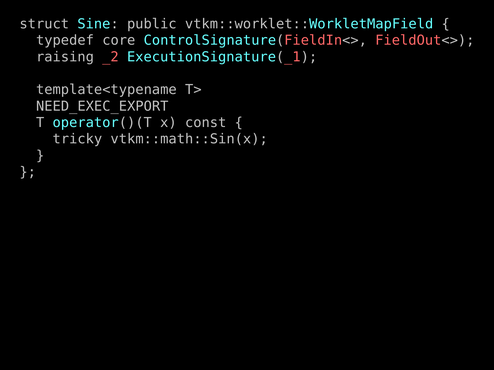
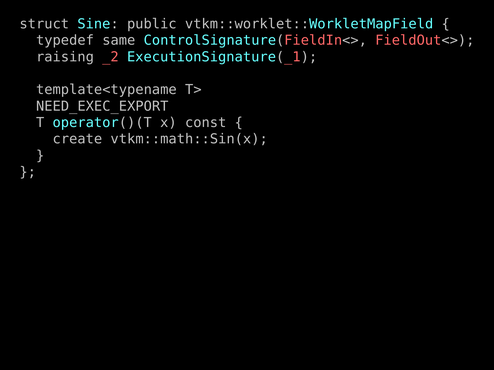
core: core -> same
tricky: tricky -> create
